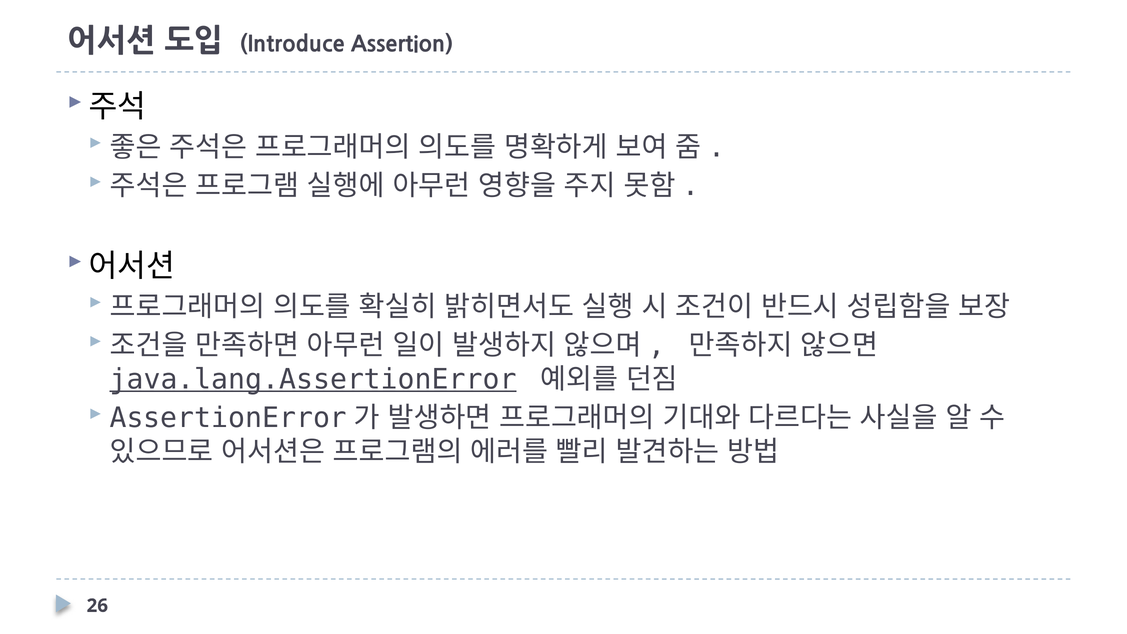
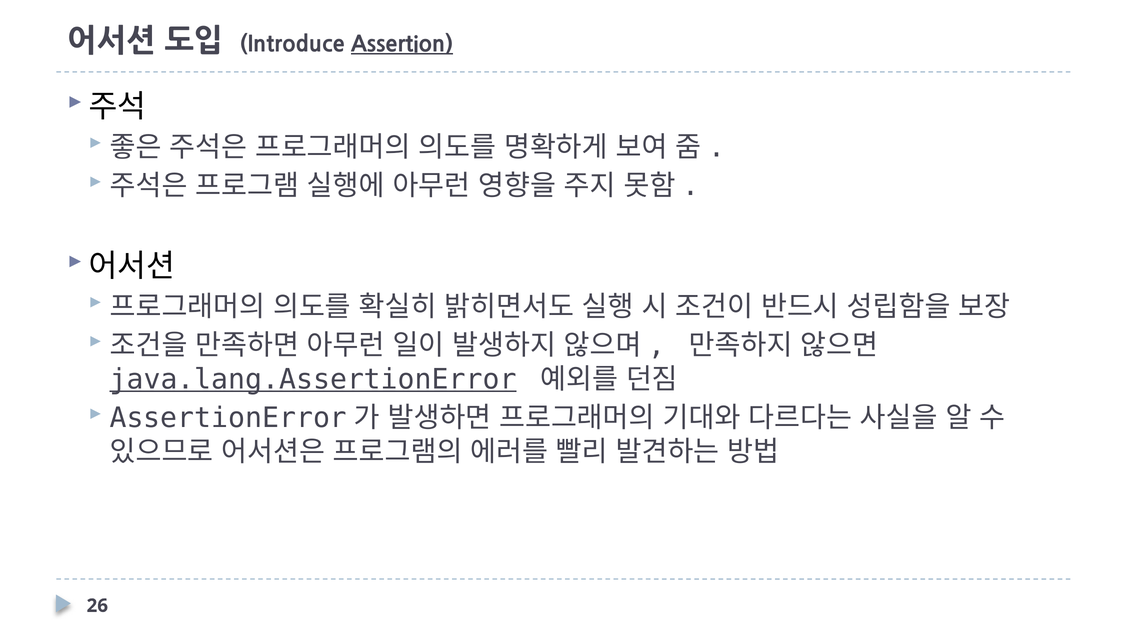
Assertion underline: none -> present
